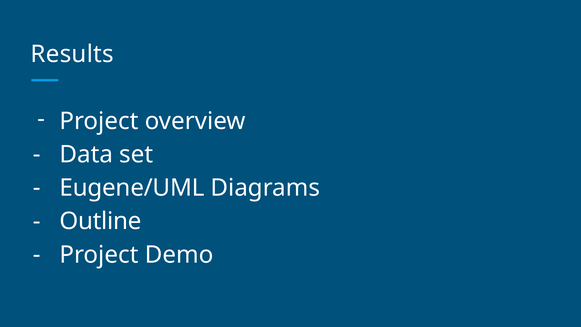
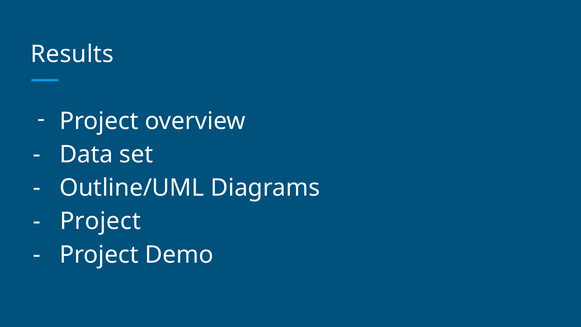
Eugene/UML: Eugene/UML -> Outline/UML
Outline at (101, 221): Outline -> Project
